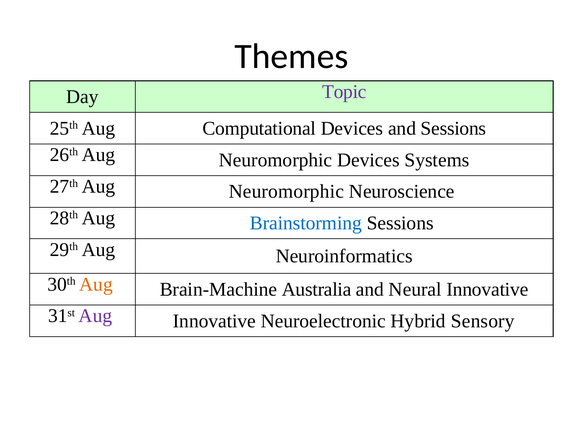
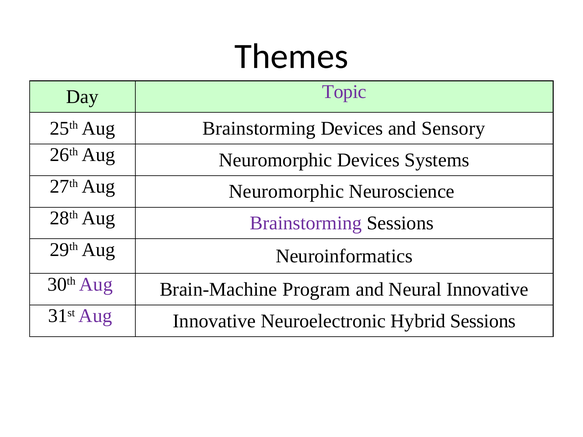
25th Aug Computational: Computational -> Brainstorming
and Sessions: Sessions -> Sensory
Brainstorming at (306, 223) colour: blue -> purple
Aug at (96, 284) colour: orange -> purple
Australia: Australia -> Program
Hybrid Sensory: Sensory -> Sessions
